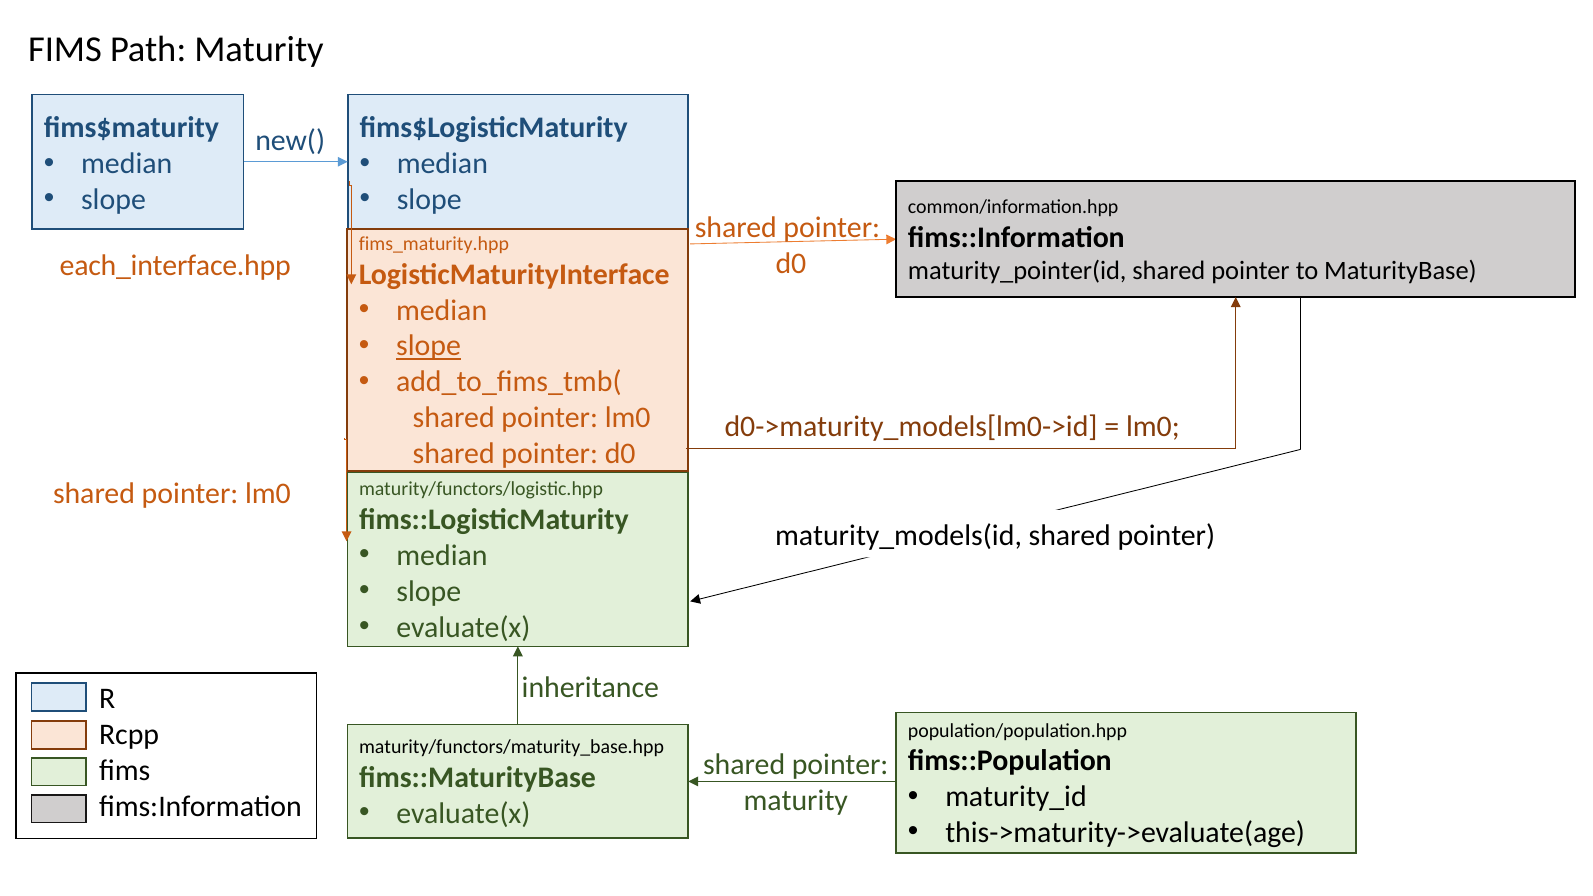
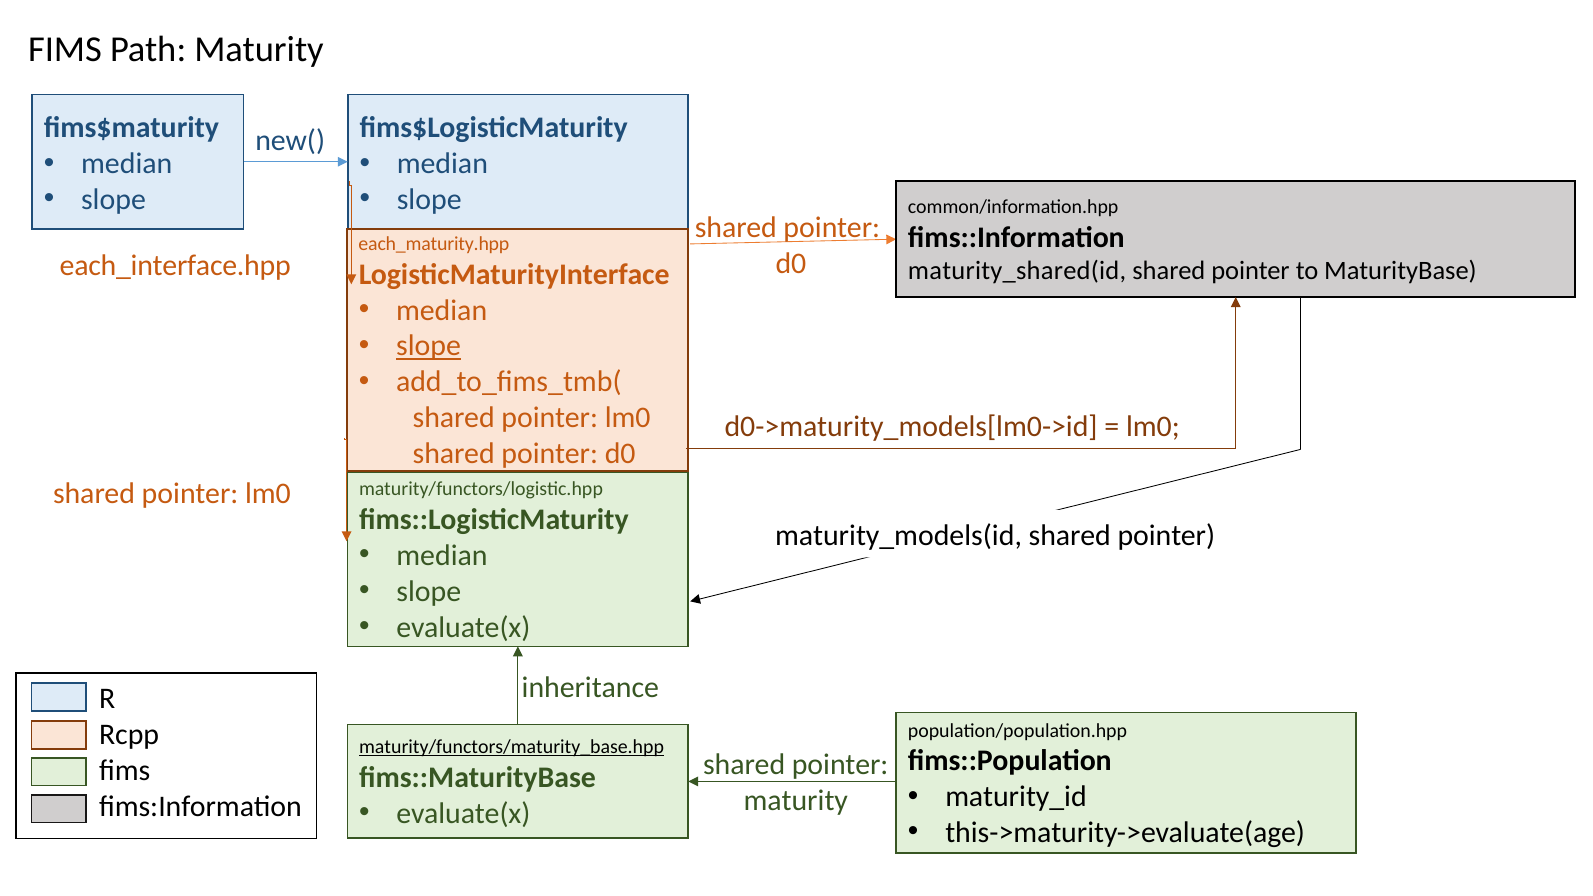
fims_maturity.hpp: fims_maturity.hpp -> each_maturity.hpp
maturity_pointer(id: maturity_pointer(id -> maturity_shared(id
maturity/functors/maturity_base.hpp underline: none -> present
